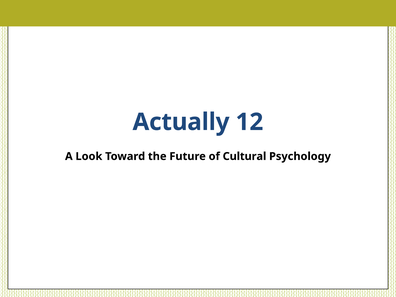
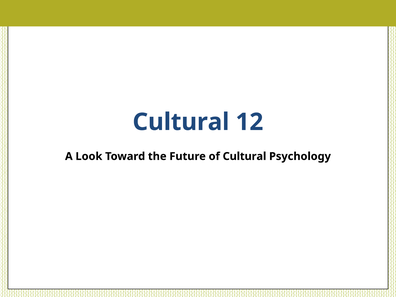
Actually at (181, 122): Actually -> Cultural
